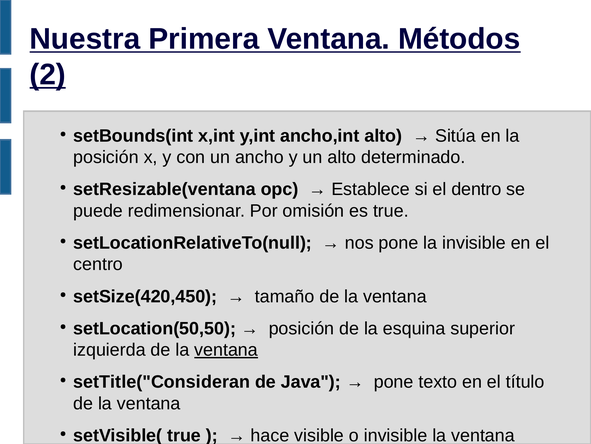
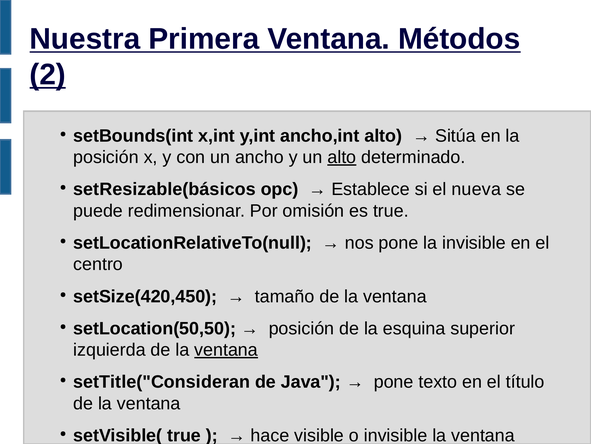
alto at (342, 157) underline: none -> present
setResizable(ventana: setResizable(ventana -> setResizable(básicos
dentro: dentro -> nueva
